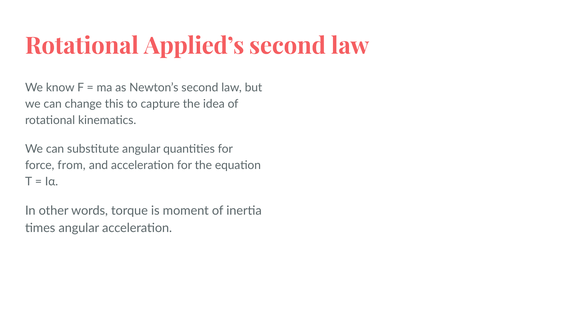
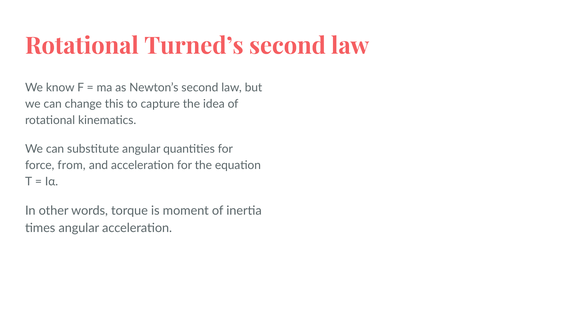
Applied’s: Applied’s -> Turned’s
